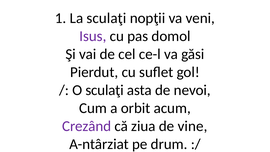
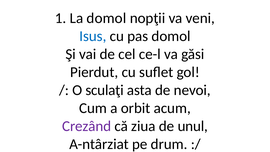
La sculaţi: sculaţi -> domol
Isus colour: purple -> blue
vine: vine -> unul
